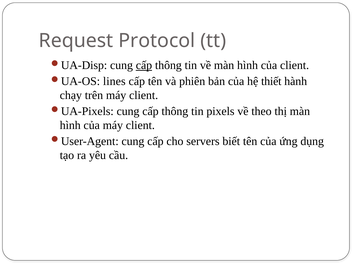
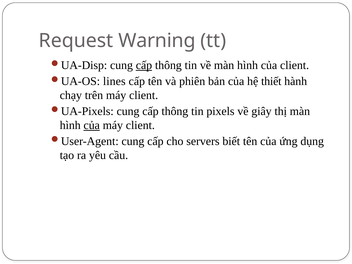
Protocol: Protocol -> Warning
theo: theo -> giây
của at (92, 125) underline: none -> present
